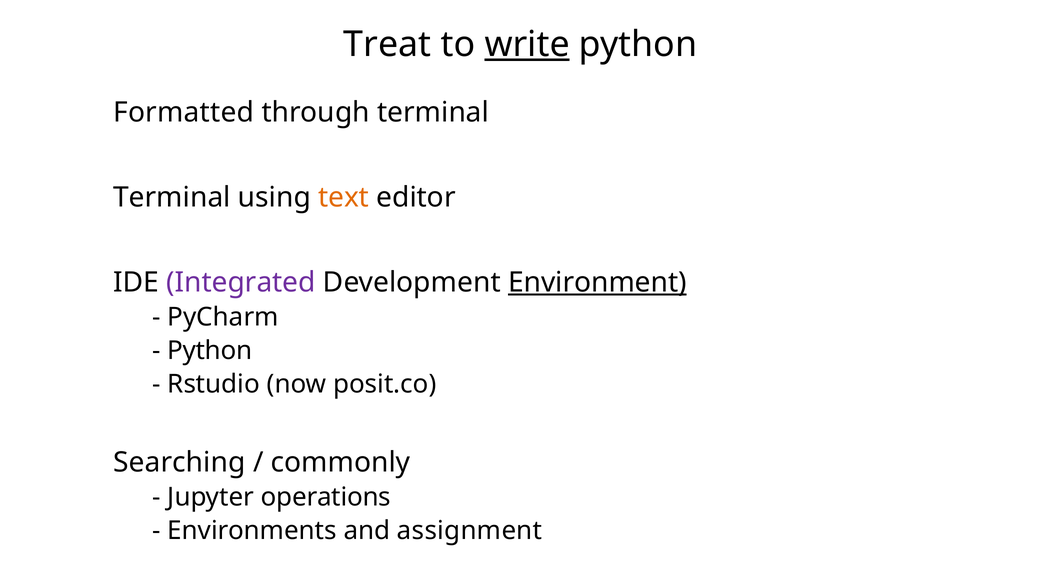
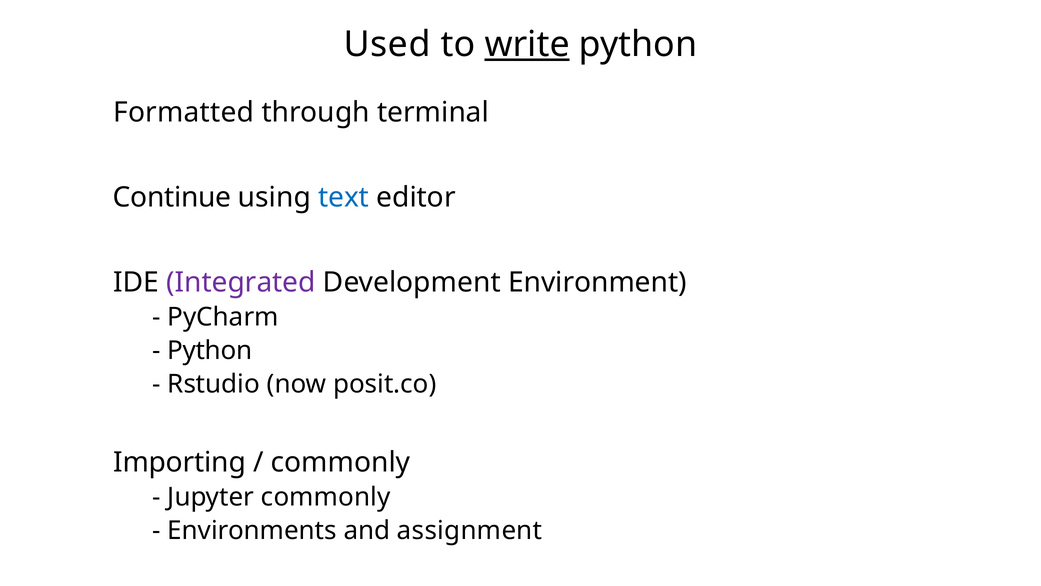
Treat: Treat -> Used
Terminal at (172, 197): Terminal -> Continue
text colour: orange -> blue
Environment underline: present -> none
Searching: Searching -> Importing
Jupyter operations: operations -> commonly
